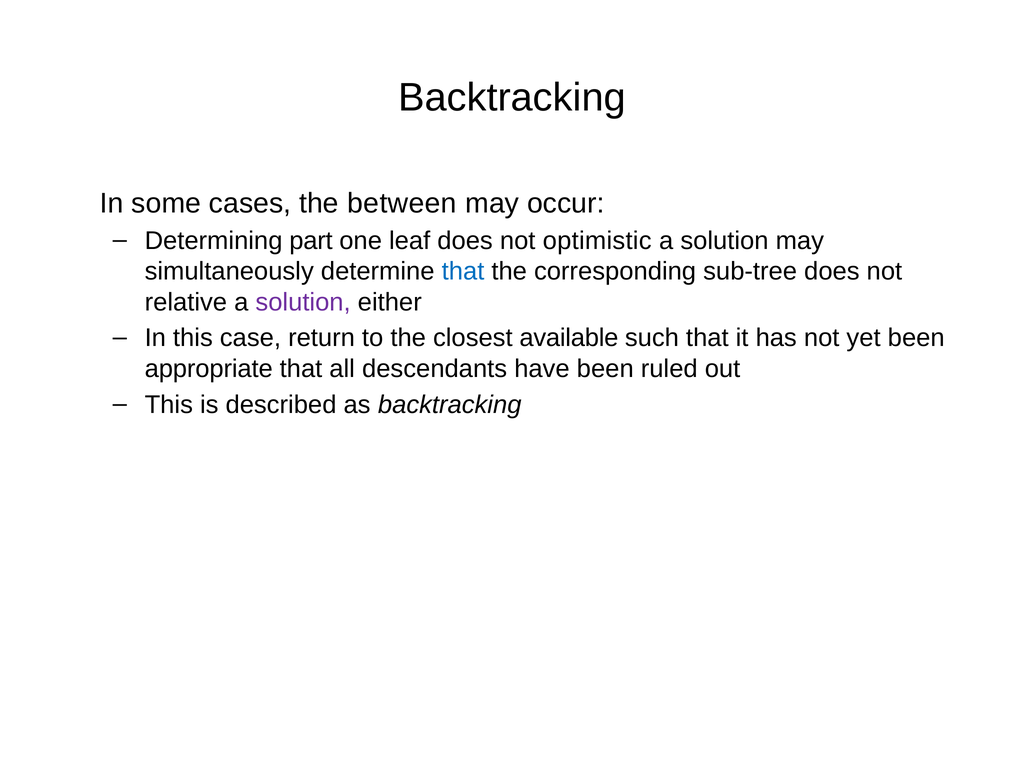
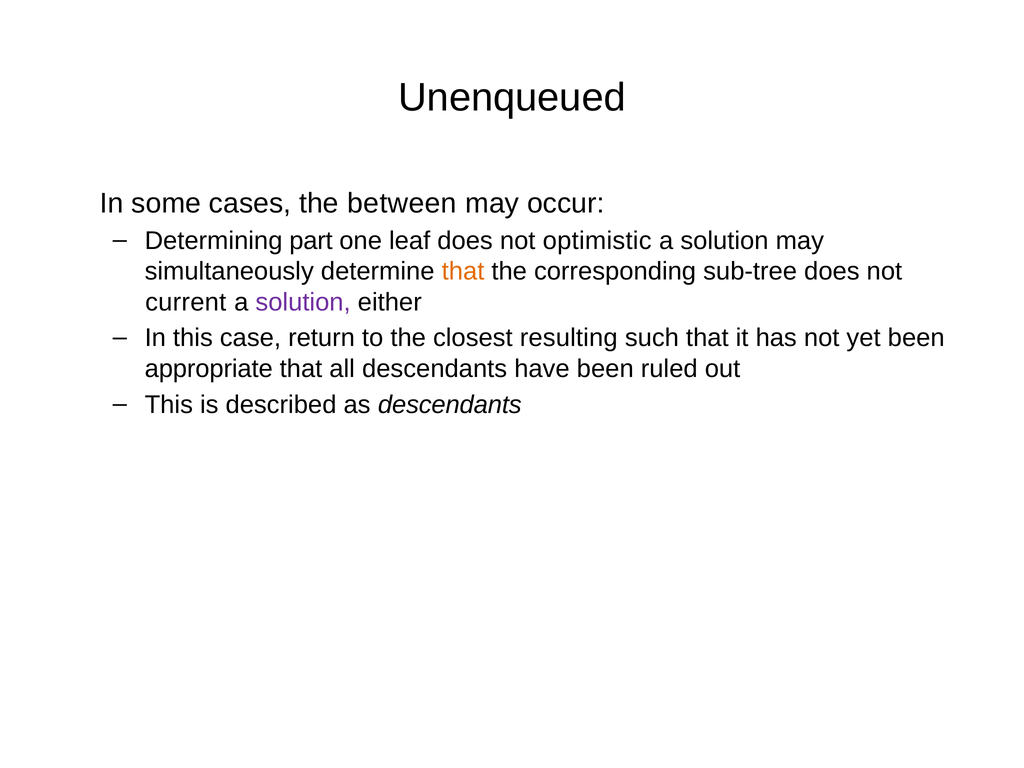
Backtracking at (512, 98): Backtracking -> Unenqueued
that at (463, 271) colour: blue -> orange
relative: relative -> current
available: available -> resulting
as backtracking: backtracking -> descendants
